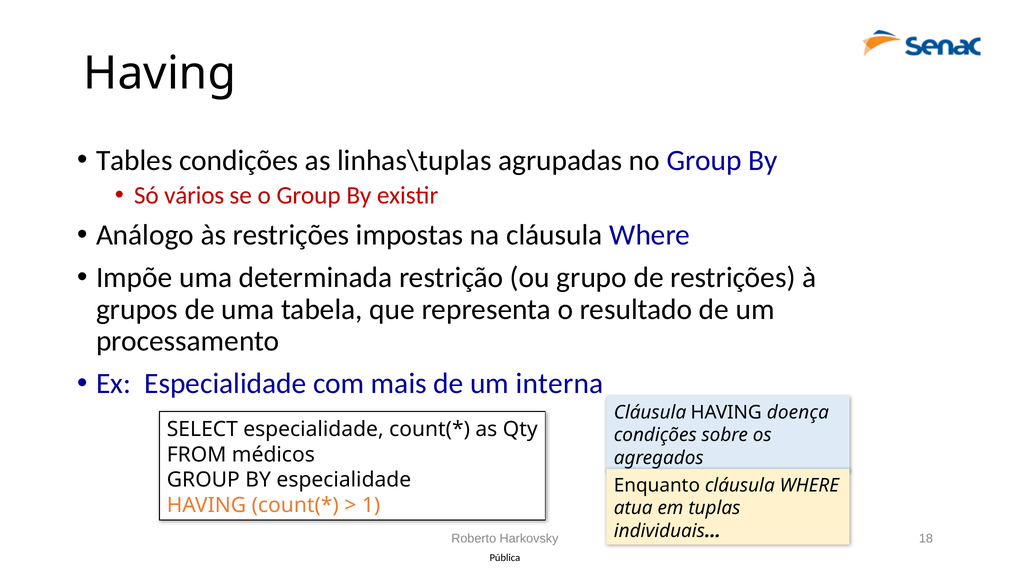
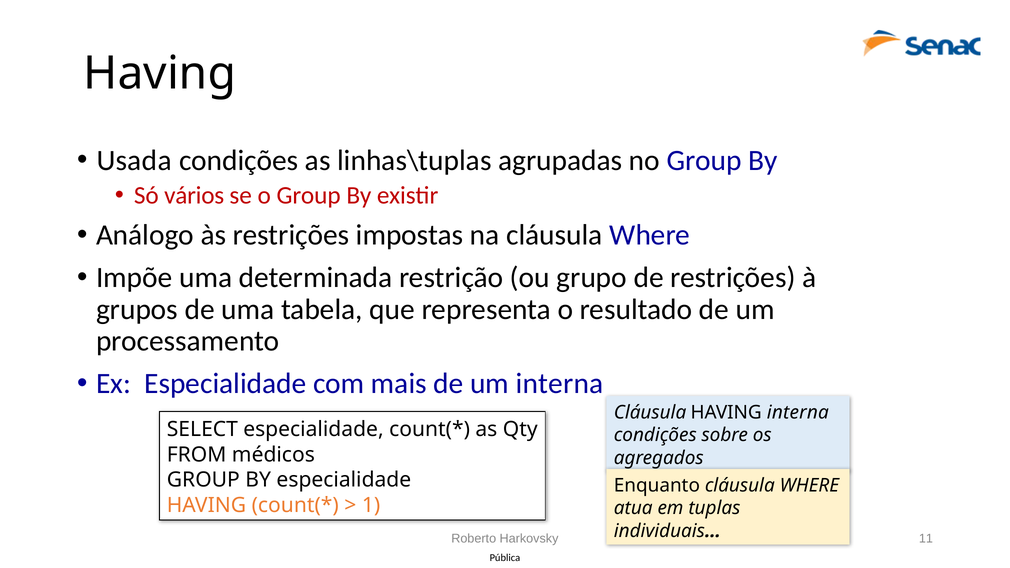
Tables: Tables -> Usada
HAVING doença: doença -> interna
18: 18 -> 11
